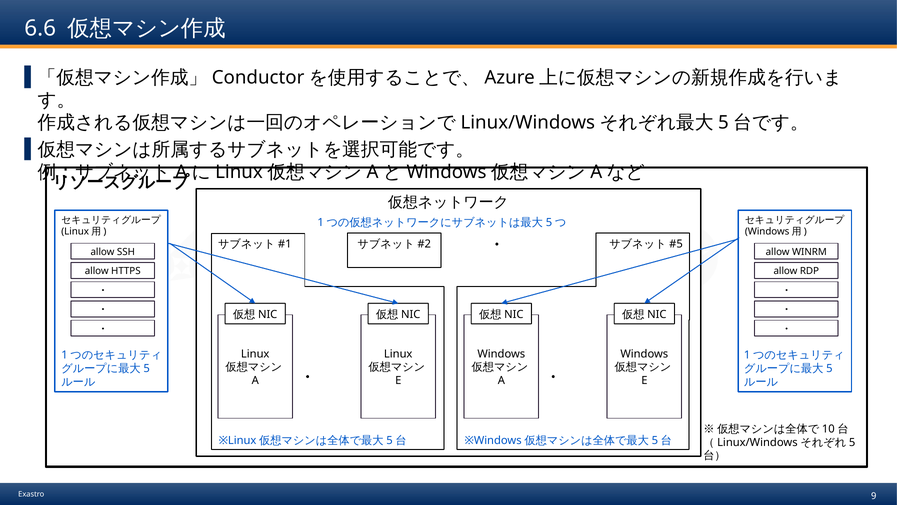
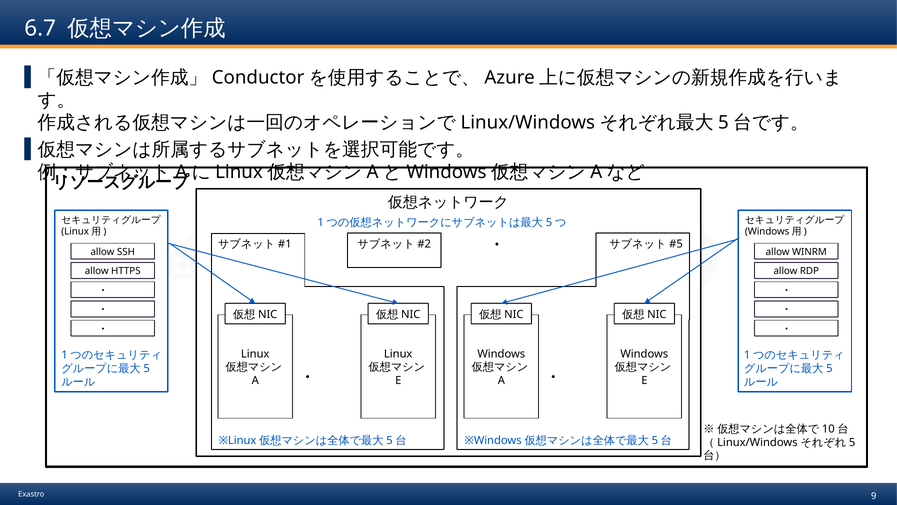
6.6: 6.6 -> 6.7
